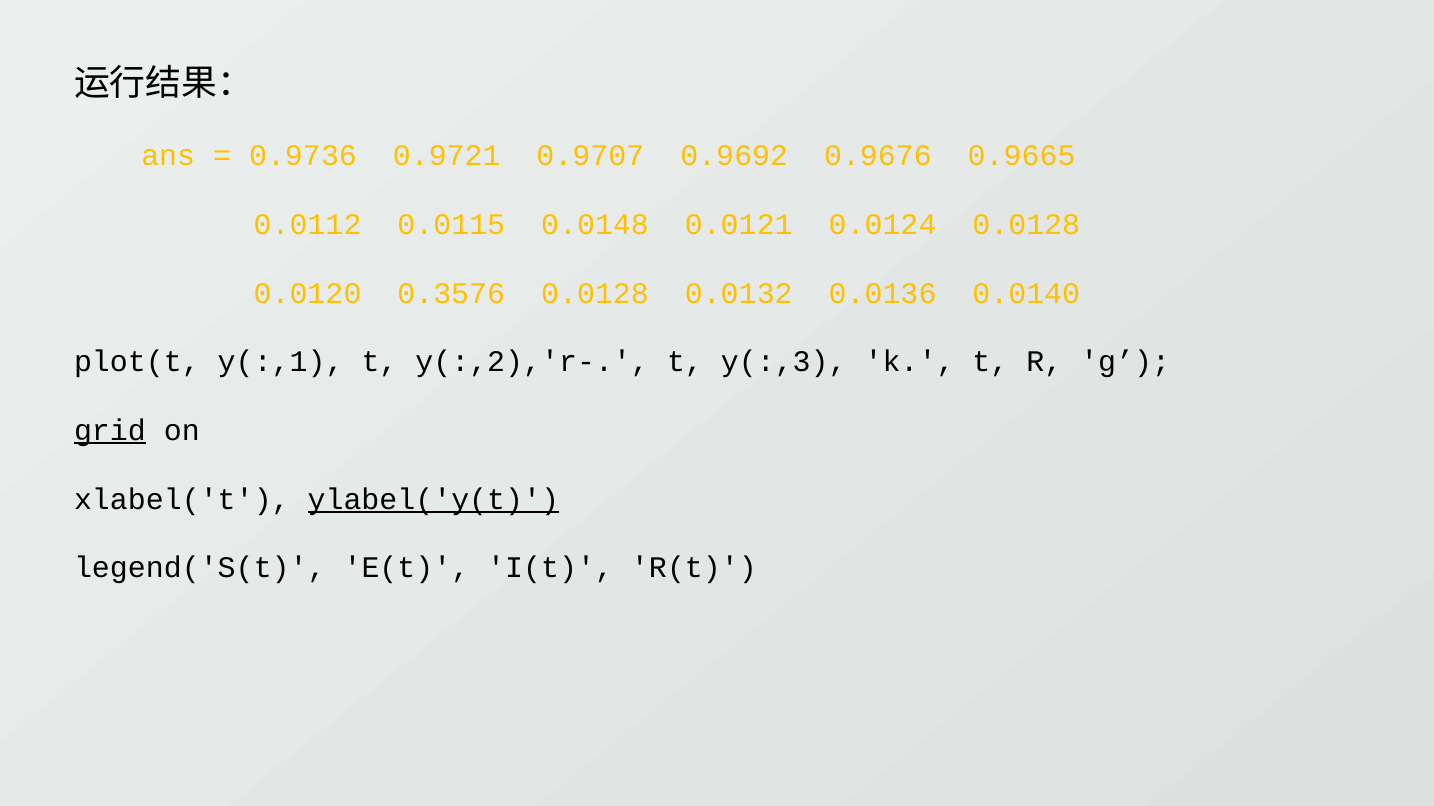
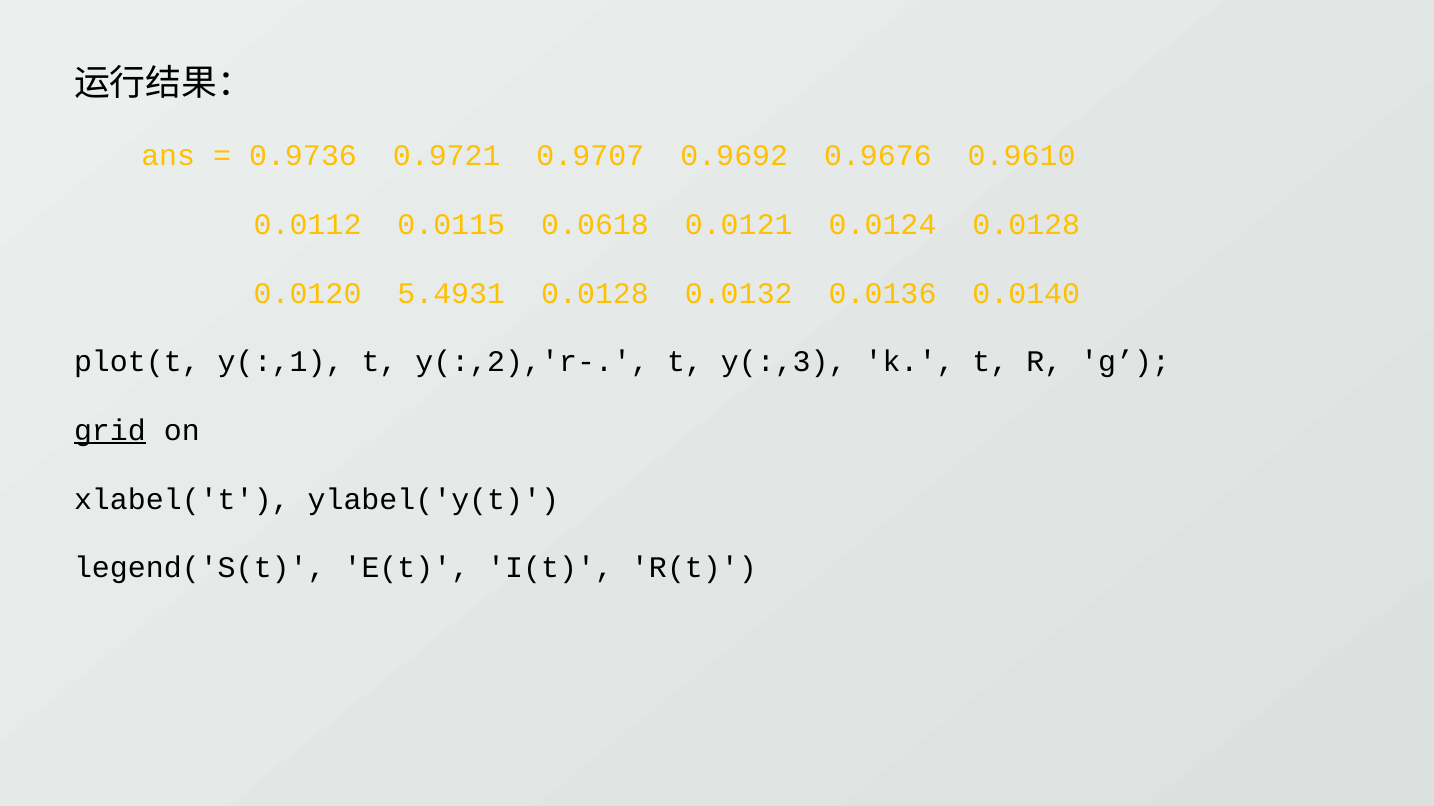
0.9665: 0.9665 -> 0.9610
0.0148: 0.0148 -> 0.0618
0.3576: 0.3576 -> 5.4931
ylabel('y(t underline: present -> none
